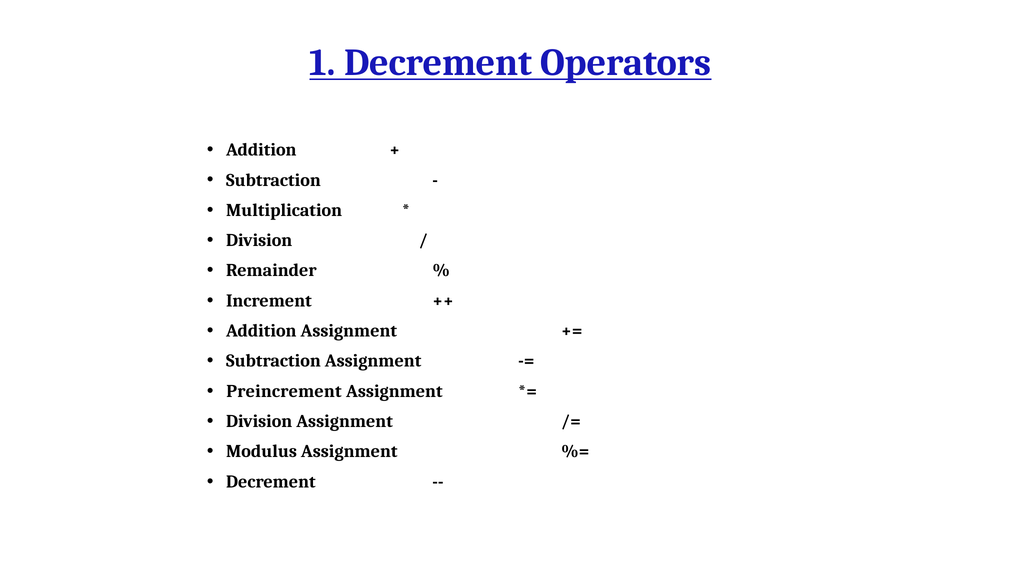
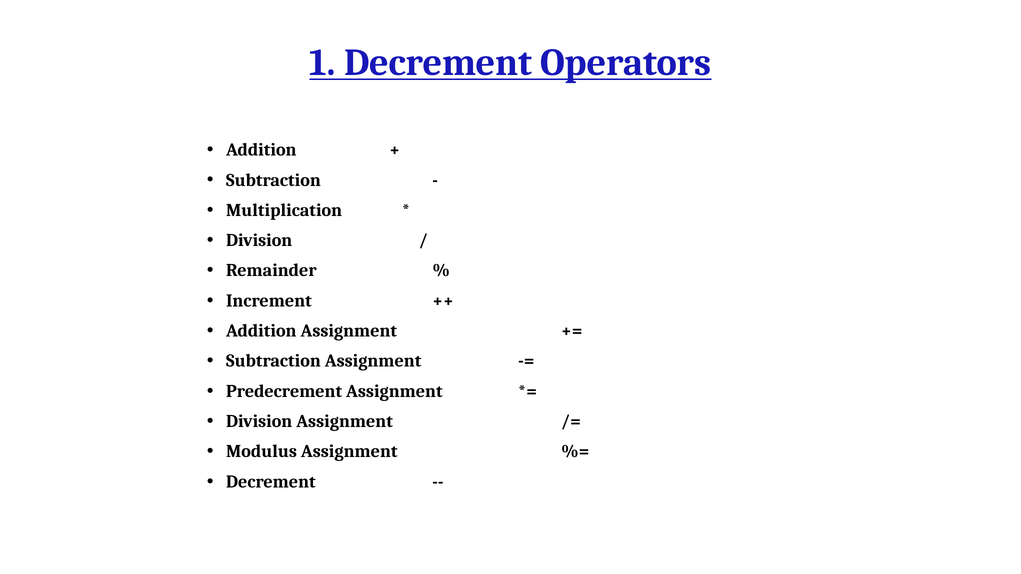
Preincrement: Preincrement -> Predecrement
